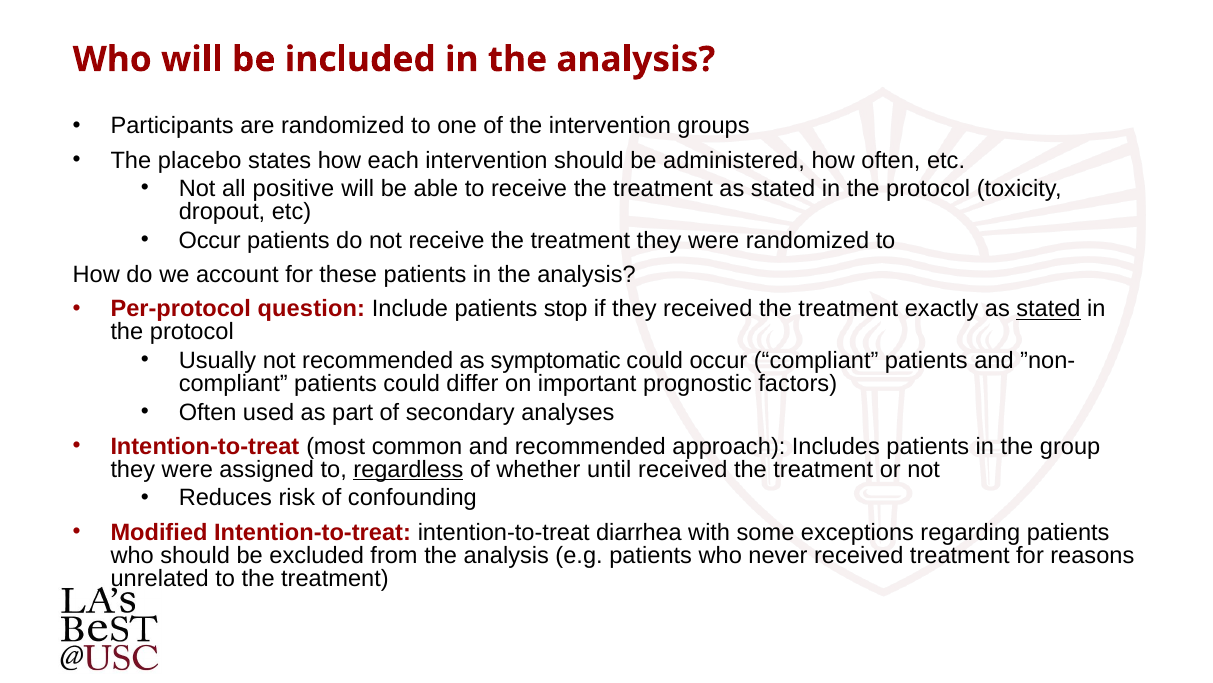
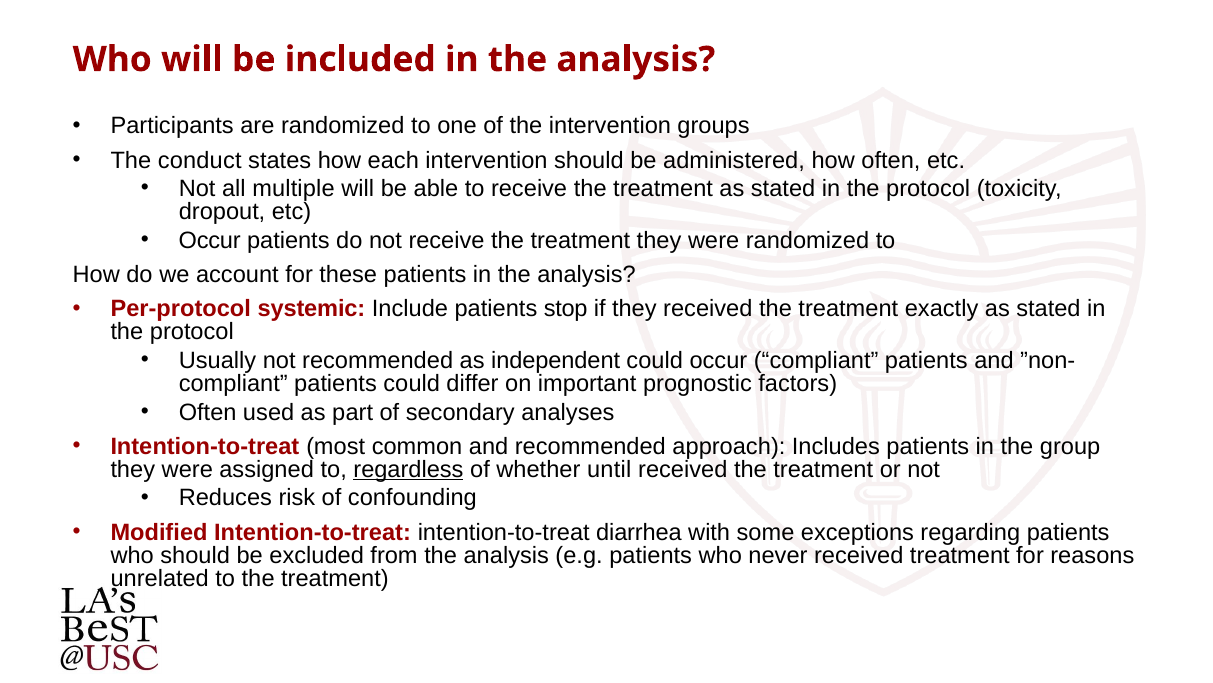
placebo: placebo -> conduct
positive: positive -> multiple
question: question -> systemic
stated at (1048, 309) underline: present -> none
symptomatic: symptomatic -> independent
